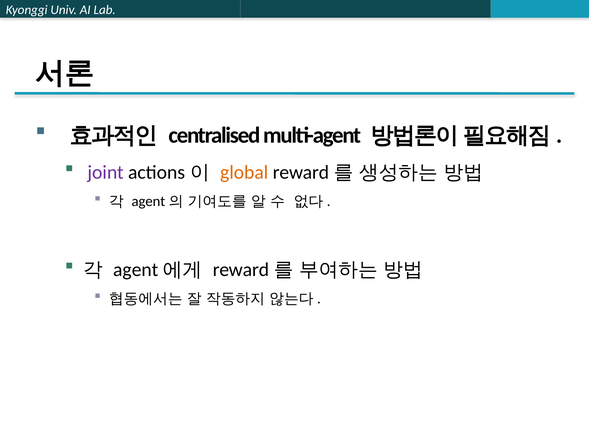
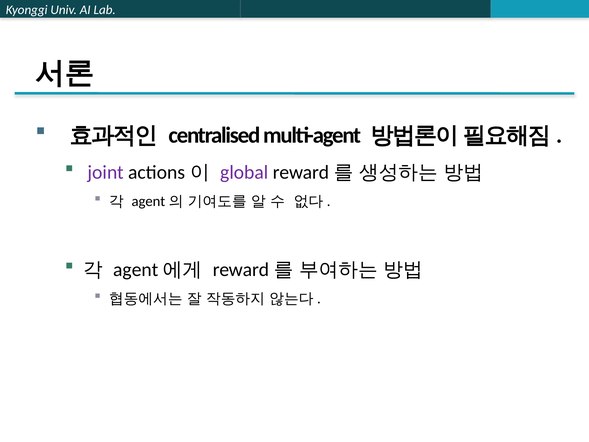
global colour: orange -> purple
